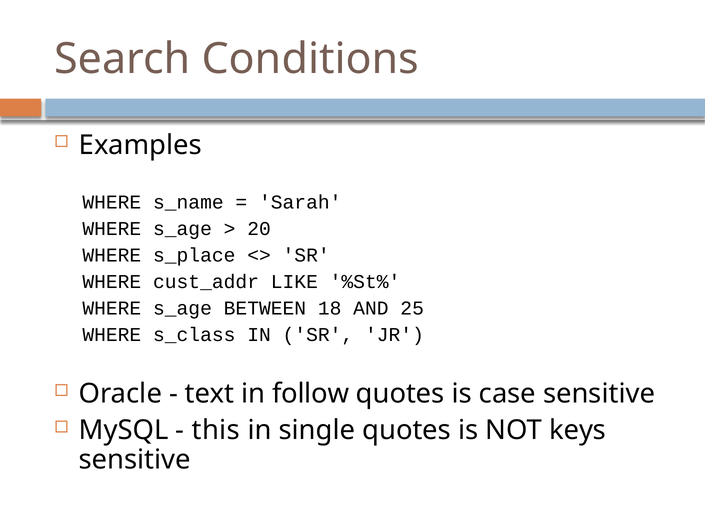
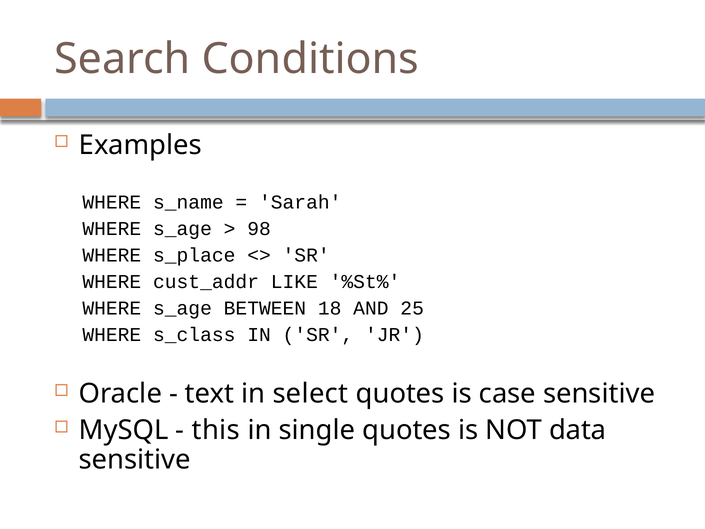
20: 20 -> 98
follow: follow -> select
keys: keys -> data
